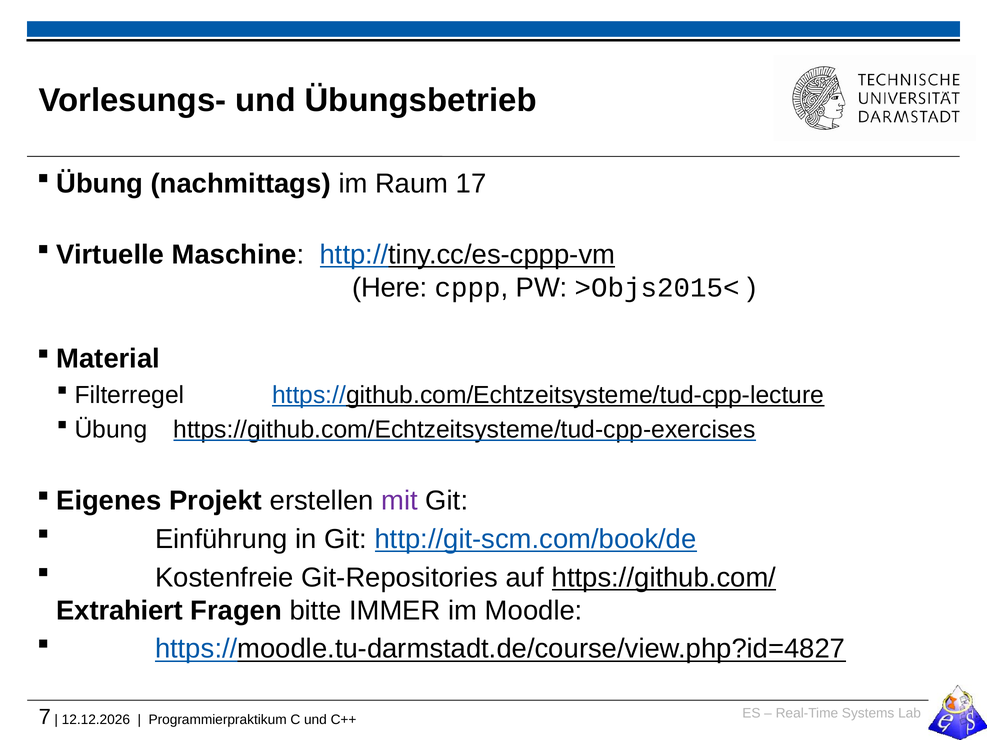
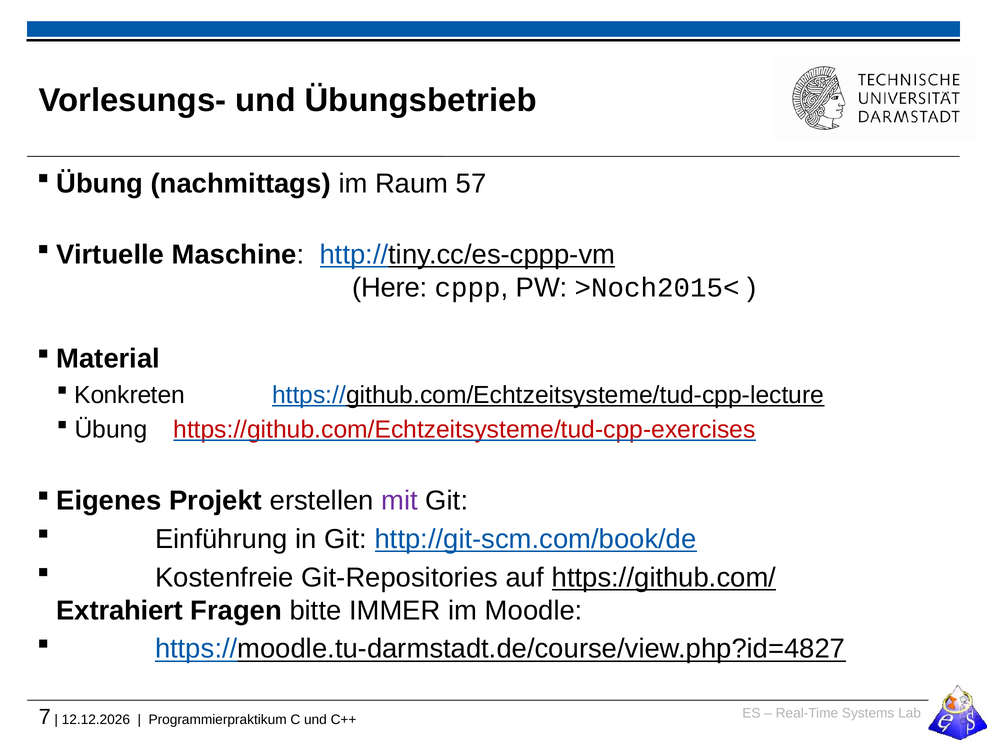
17: 17 -> 57
>Objs2015<: >Objs2015< -> >Noch2015<
Filterregel: Filterregel -> Konkreten
https://github.com/Echtzeitsysteme/tud-cpp-exercises colour: black -> red
